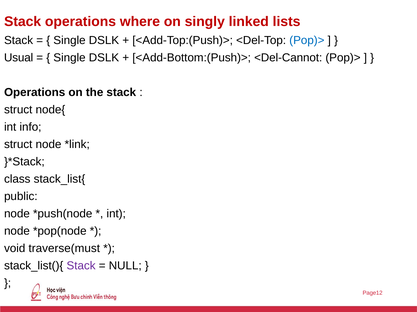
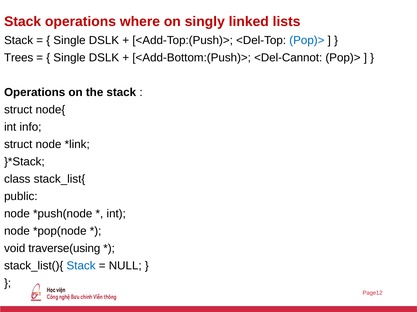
Usual: Usual -> Trees
traverse(must: traverse(must -> traverse(using
Stack at (81, 266) colour: purple -> blue
